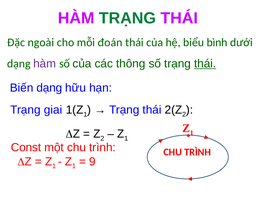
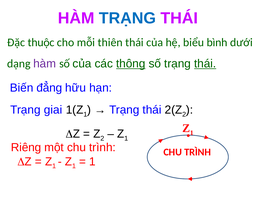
TRẠNG at (128, 18) colour: green -> blue
ngoài: ngoài -> thuộc
đoán: đoán -> thiên
thông underline: none -> present
Biến dạng: dạng -> đẳng
Const: Const -> Riêng
9 at (92, 161): 9 -> 1
